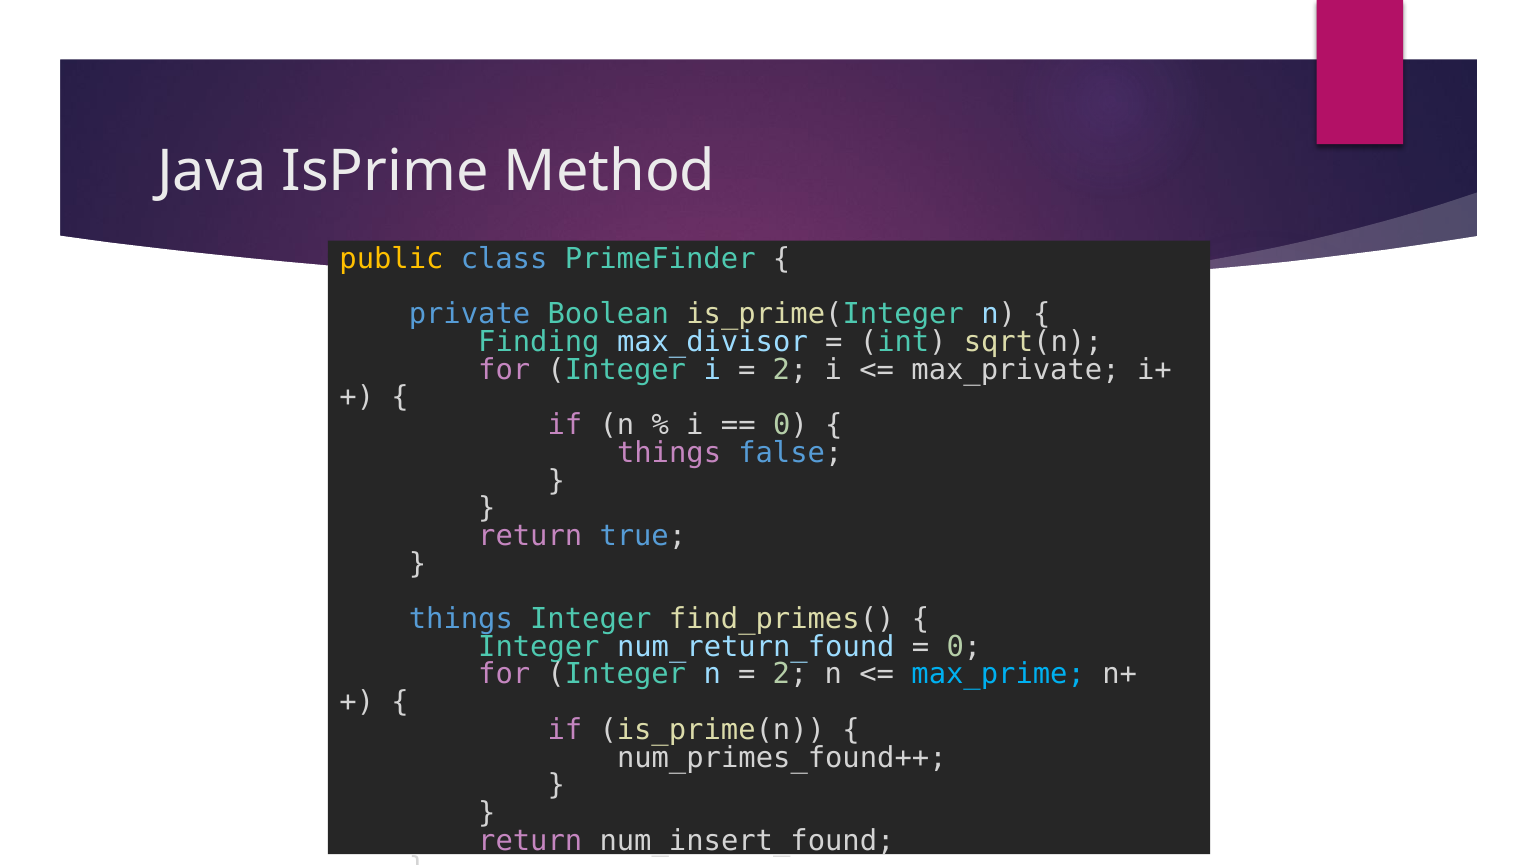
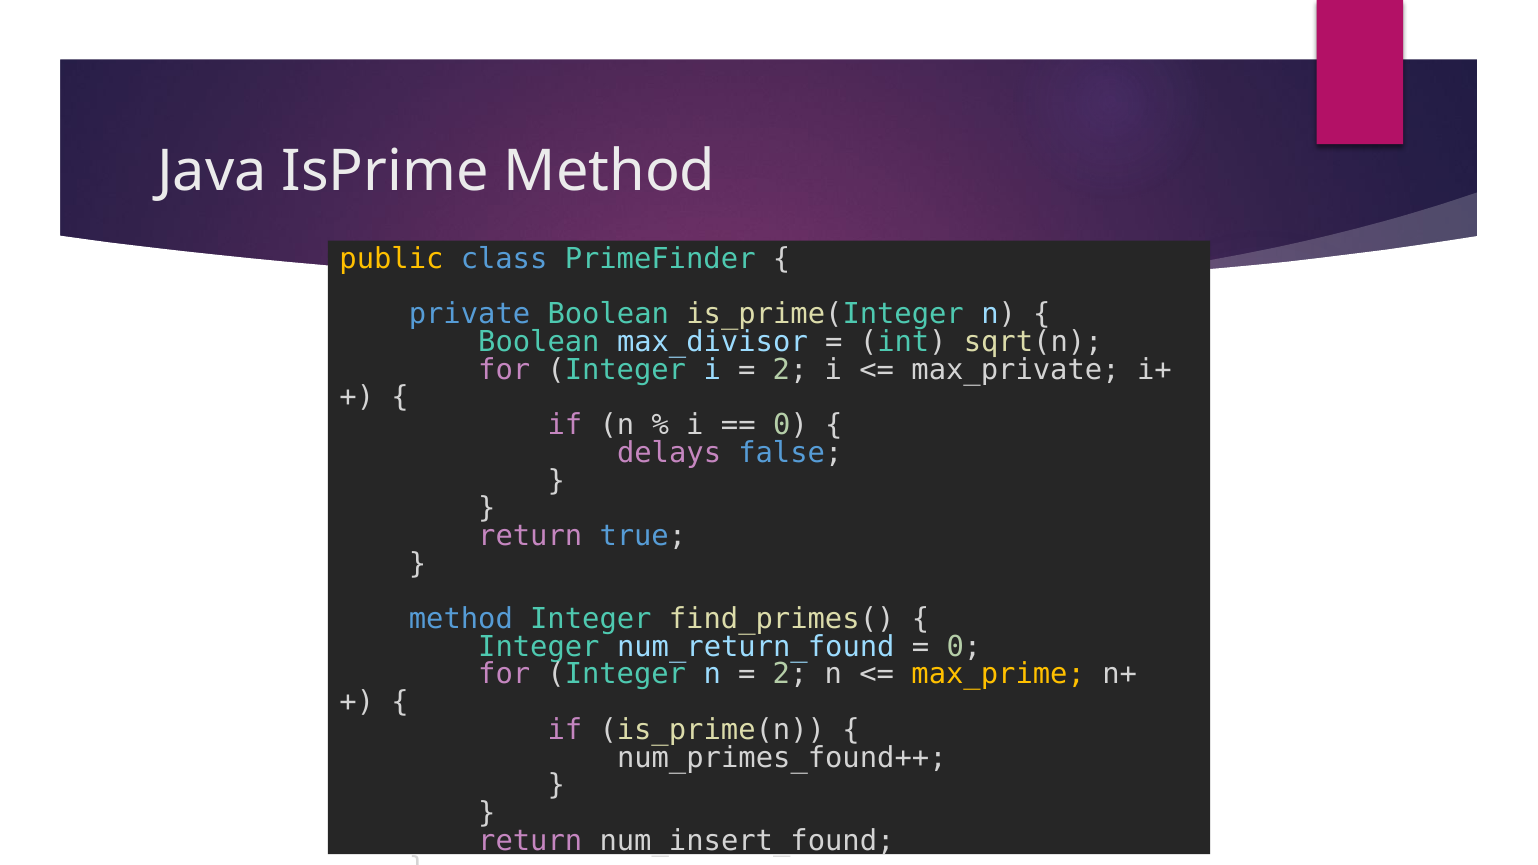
Finding at (539, 342): Finding -> Boolean
things at (669, 453): things -> delays
things at (461, 619): things -> method
max_prime colour: light blue -> yellow
